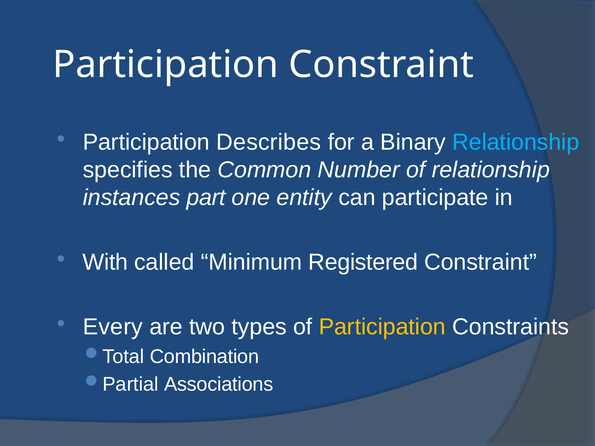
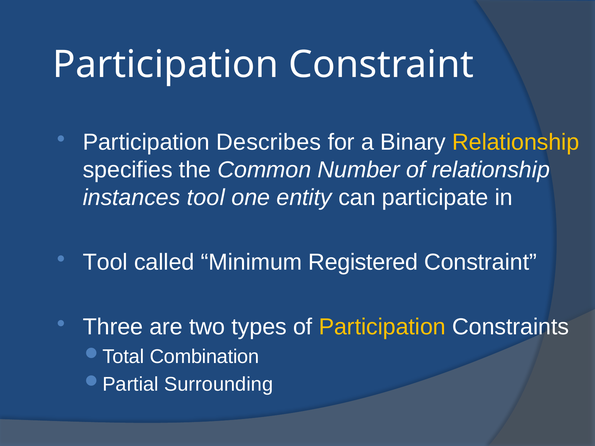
Relationship at (516, 142) colour: light blue -> yellow
instances part: part -> tool
With at (105, 262): With -> Tool
Every: Every -> Three
Associations: Associations -> Surrounding
